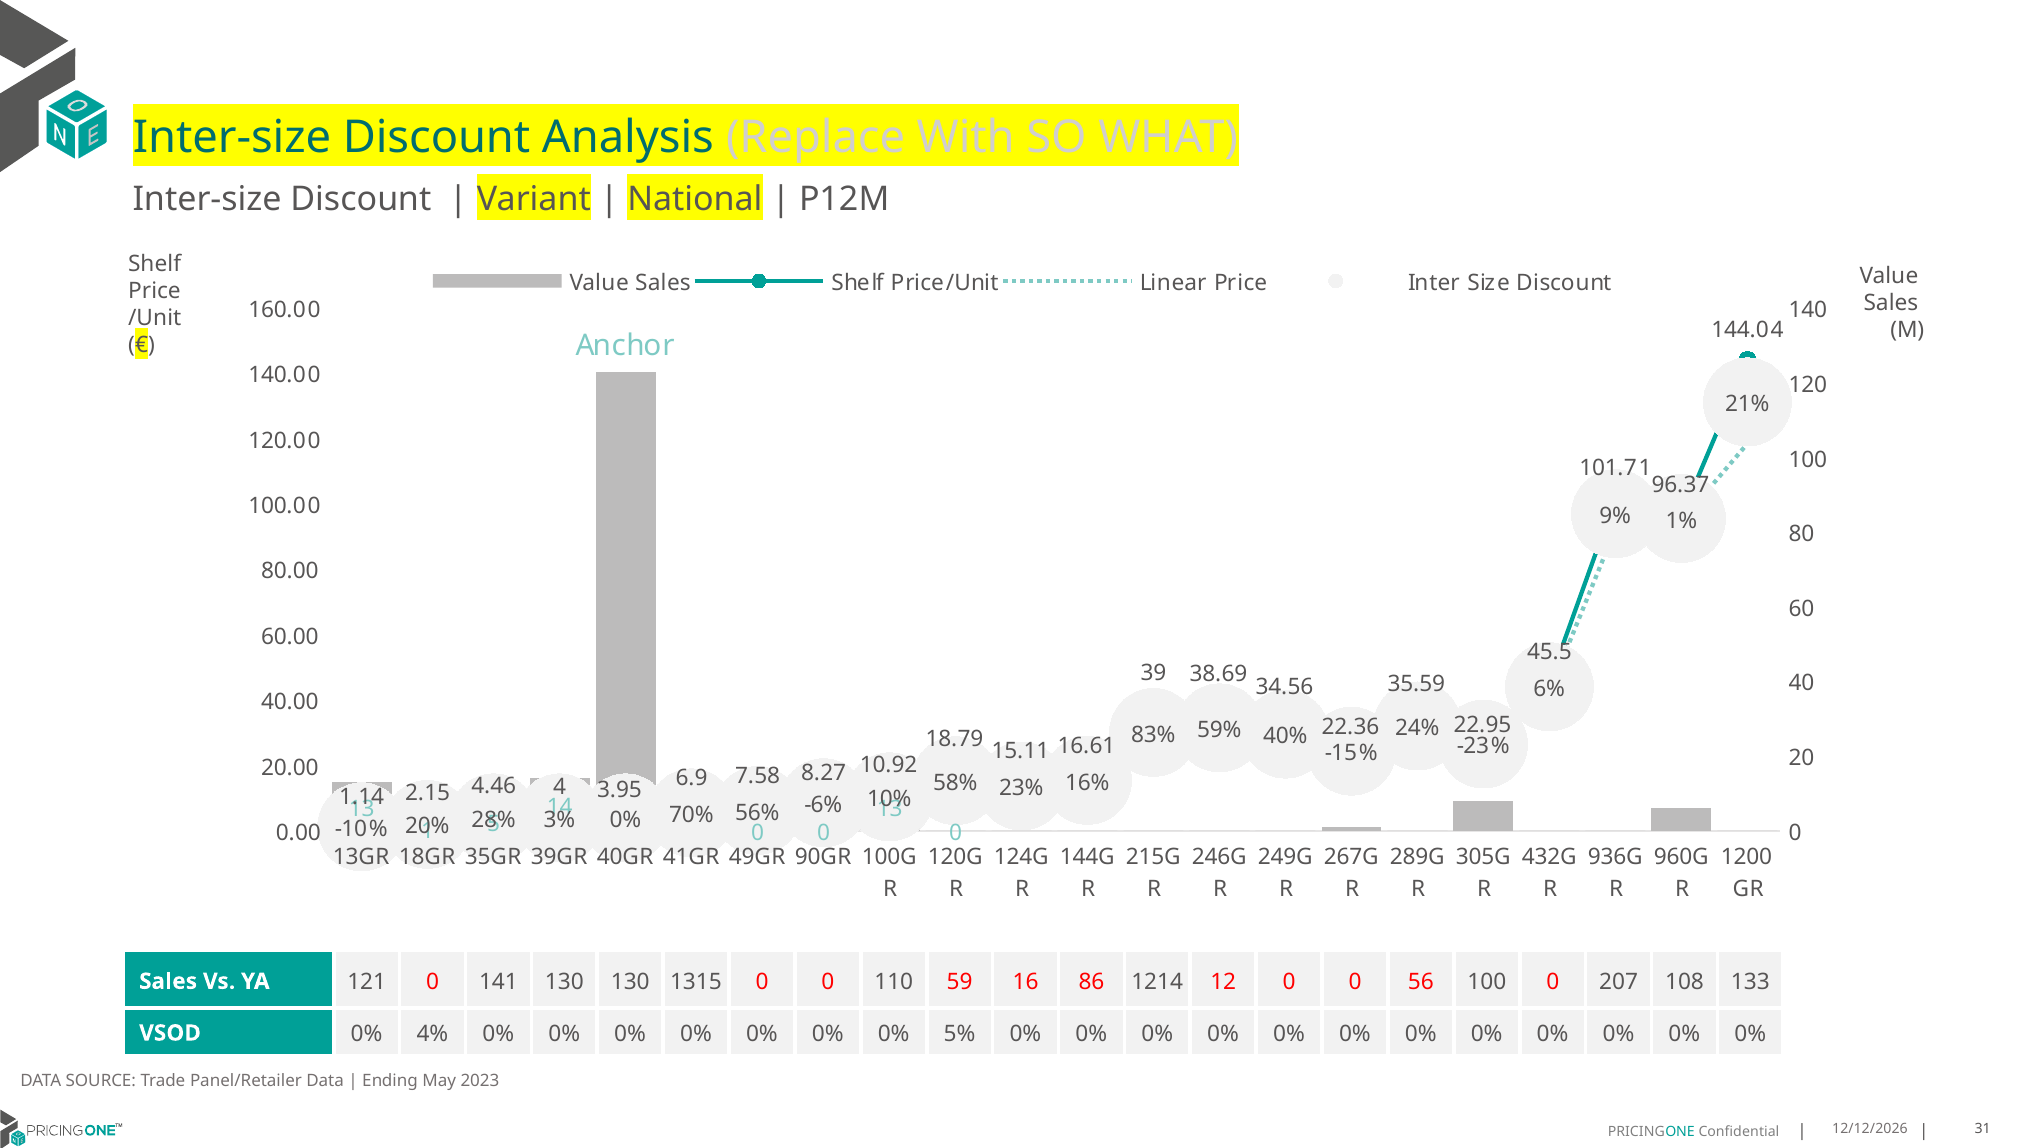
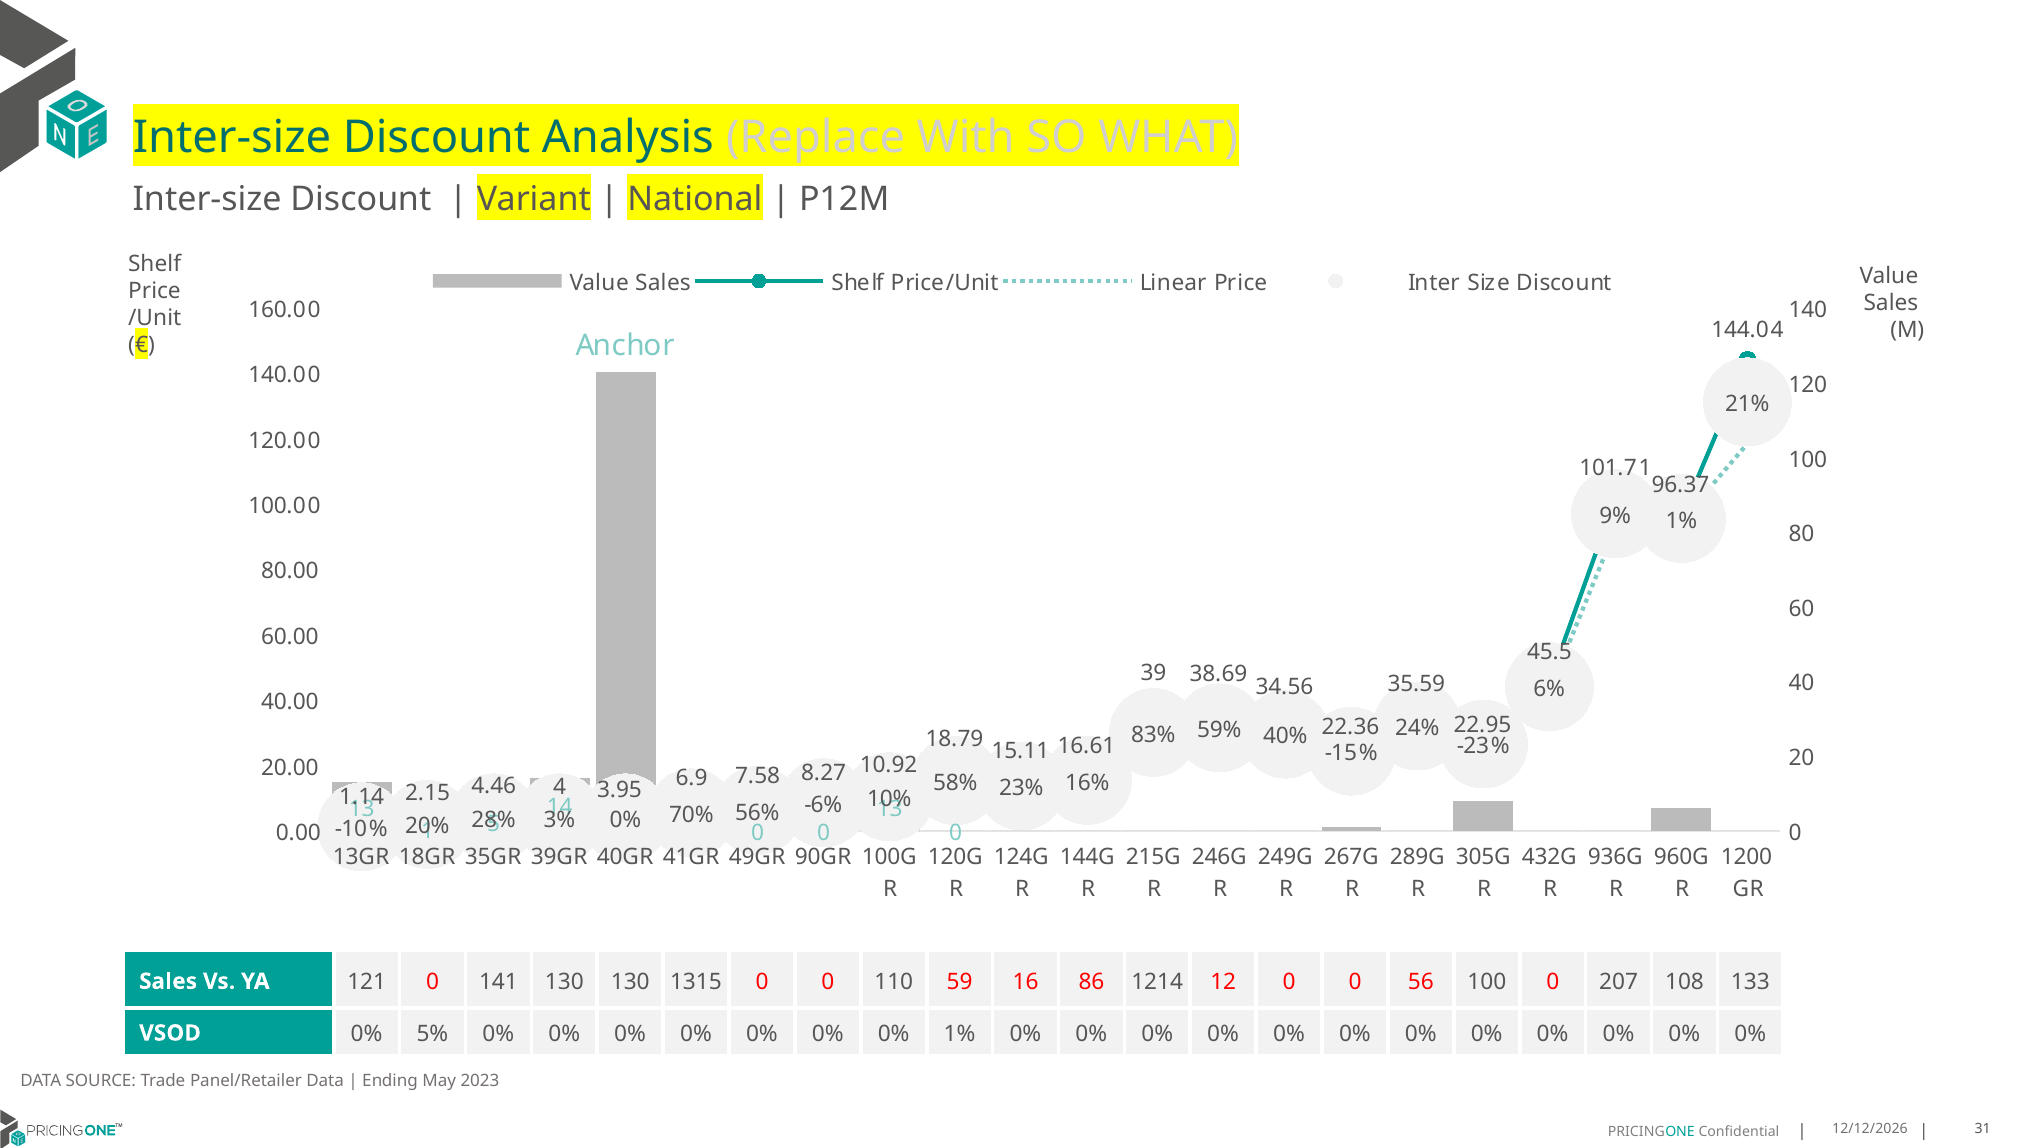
4%: 4% -> 5%
0% 5%: 5% -> 1%
